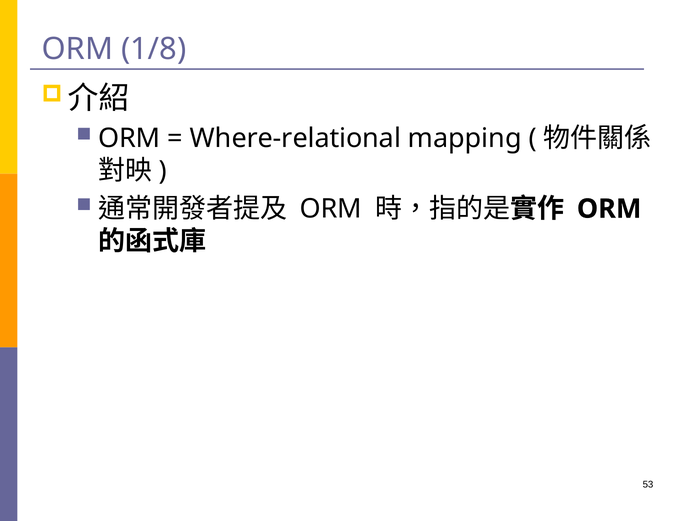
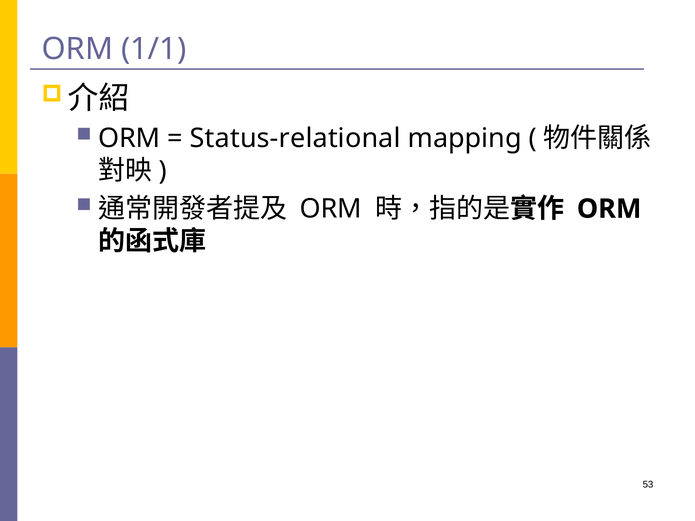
1/8: 1/8 -> 1/1
Where-relational: Where-relational -> Status-relational
